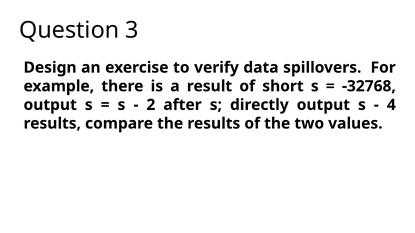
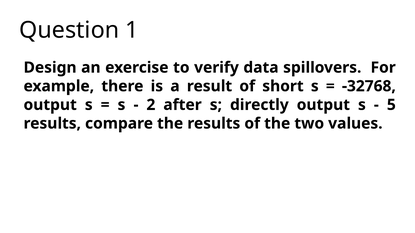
3: 3 -> 1
4: 4 -> 5
